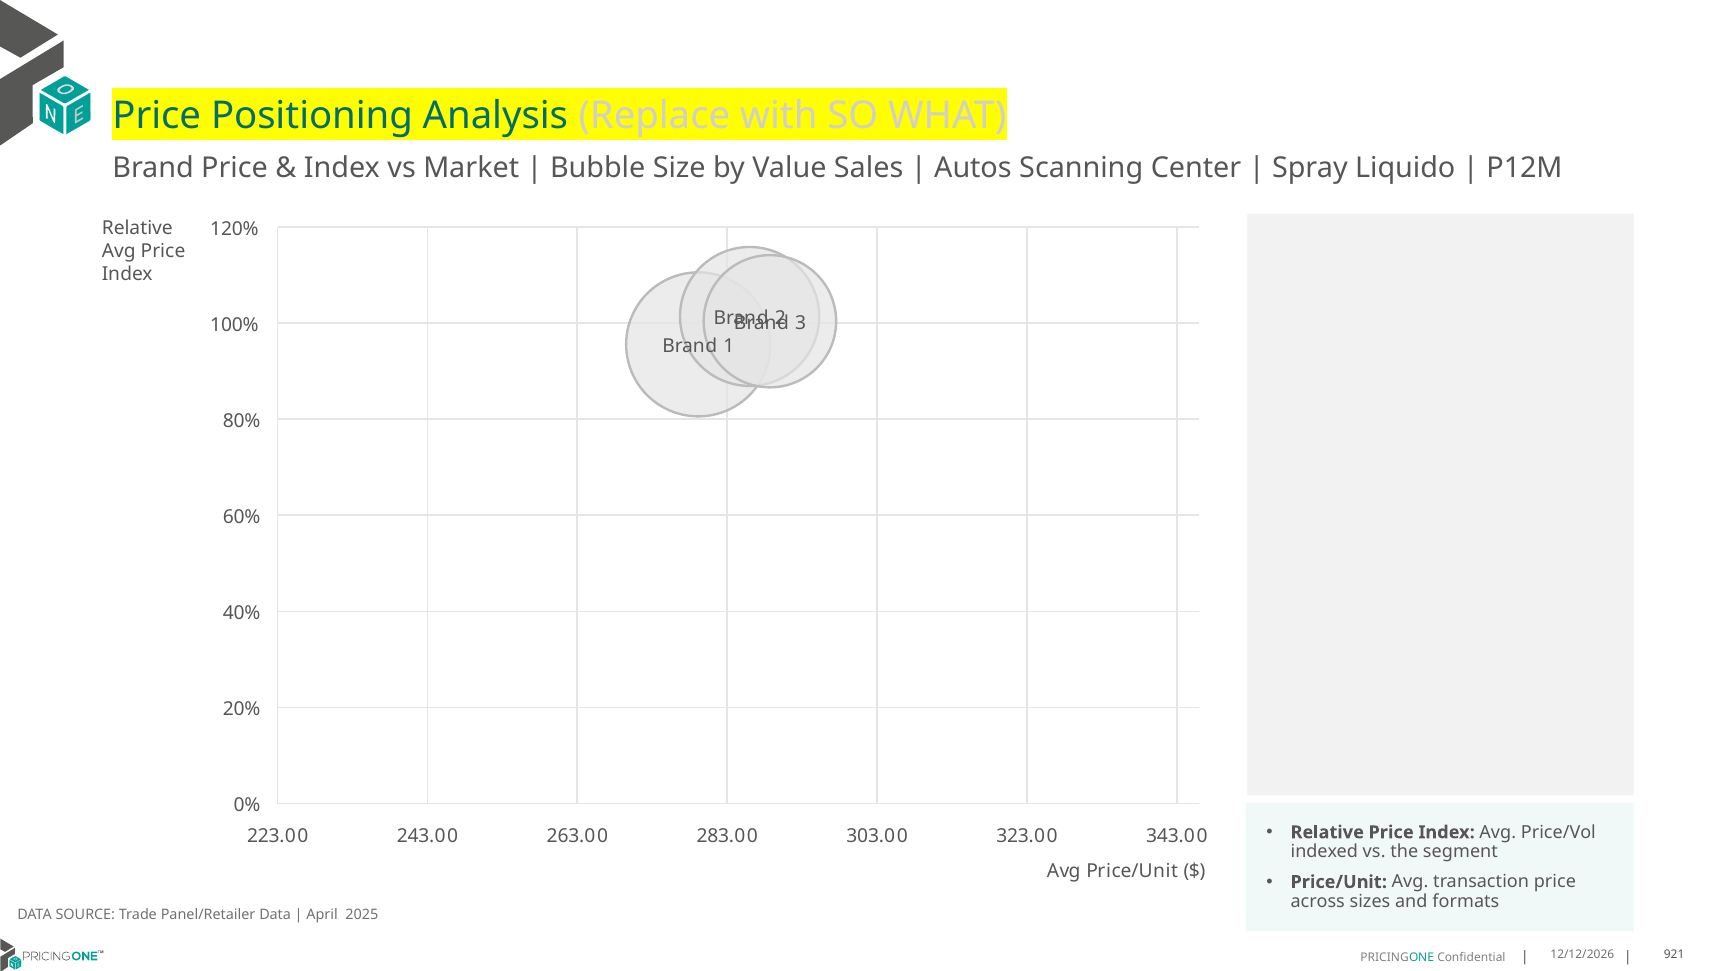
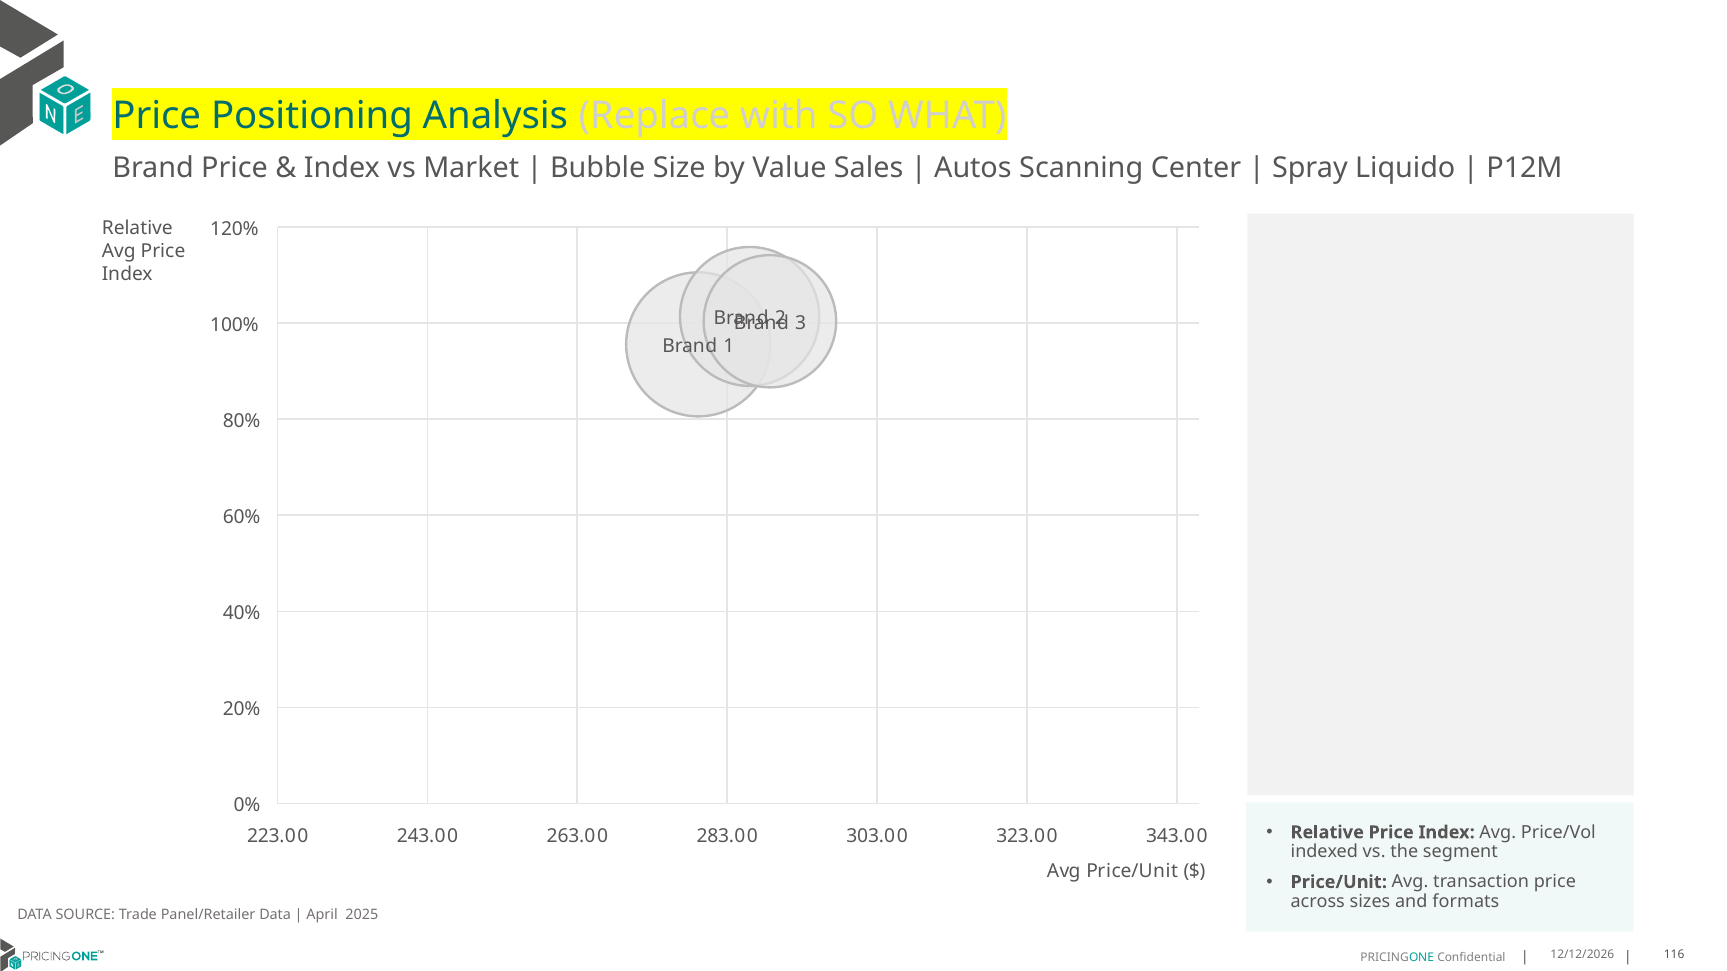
921: 921 -> 116
